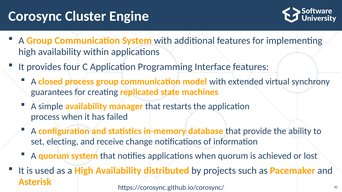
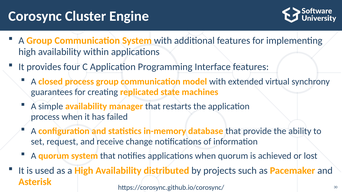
electing: electing -> request
